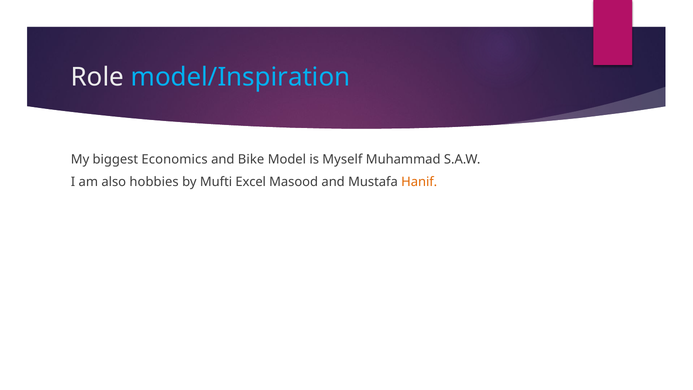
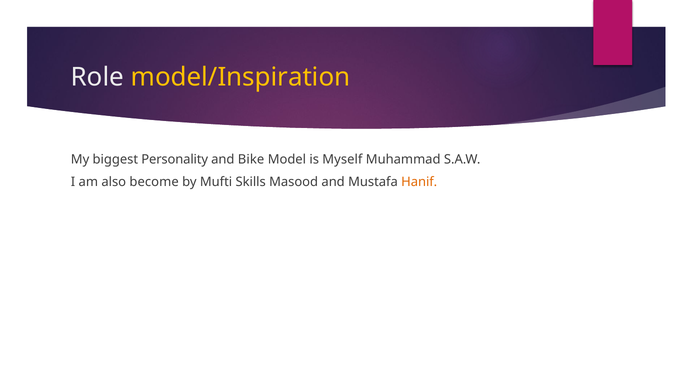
model/Inspiration colour: light blue -> yellow
Economics: Economics -> Personality
hobbies: hobbies -> become
Excel: Excel -> Skills
